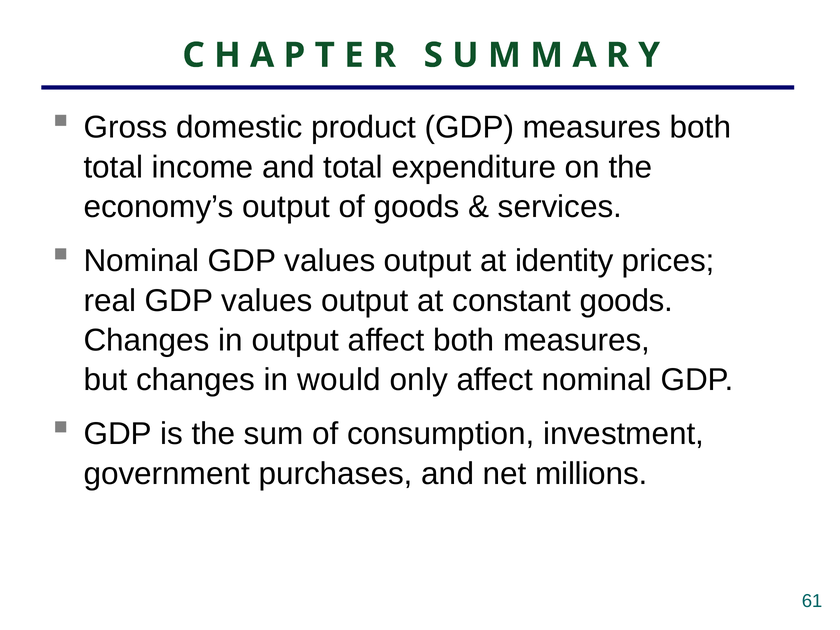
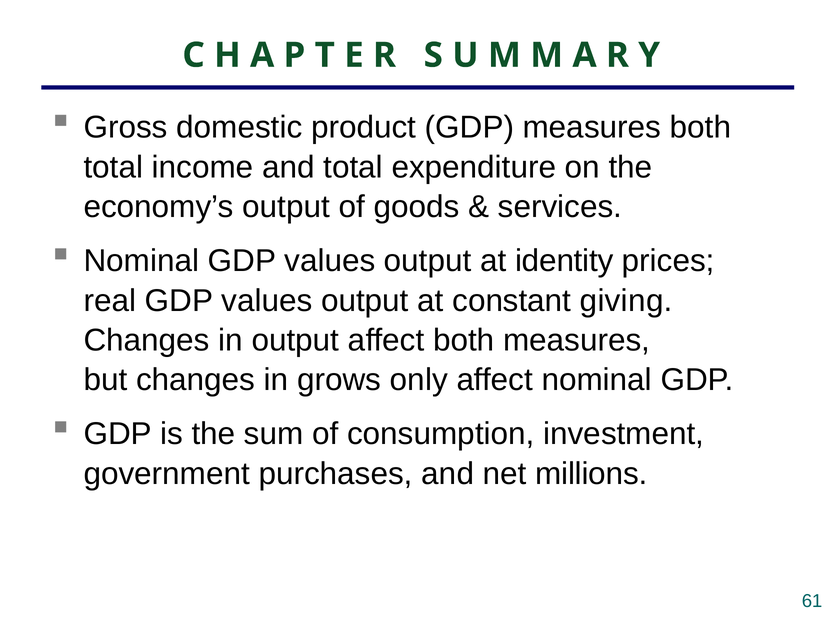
constant goods: goods -> giving
would: would -> grows
